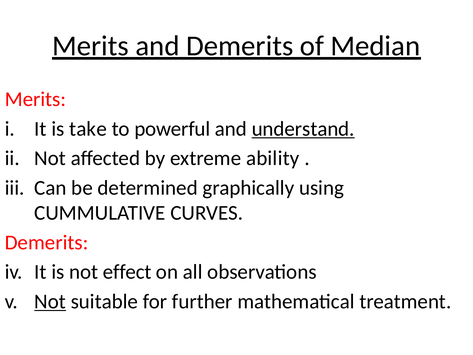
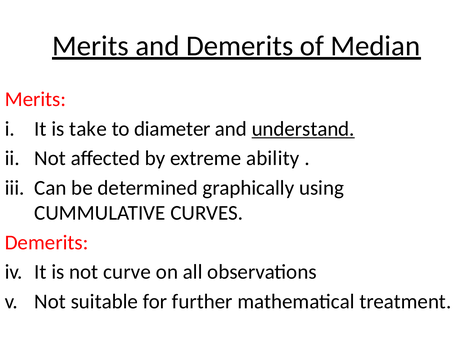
powerful: powerful -> diameter
effect: effect -> curve
Not at (50, 301) underline: present -> none
